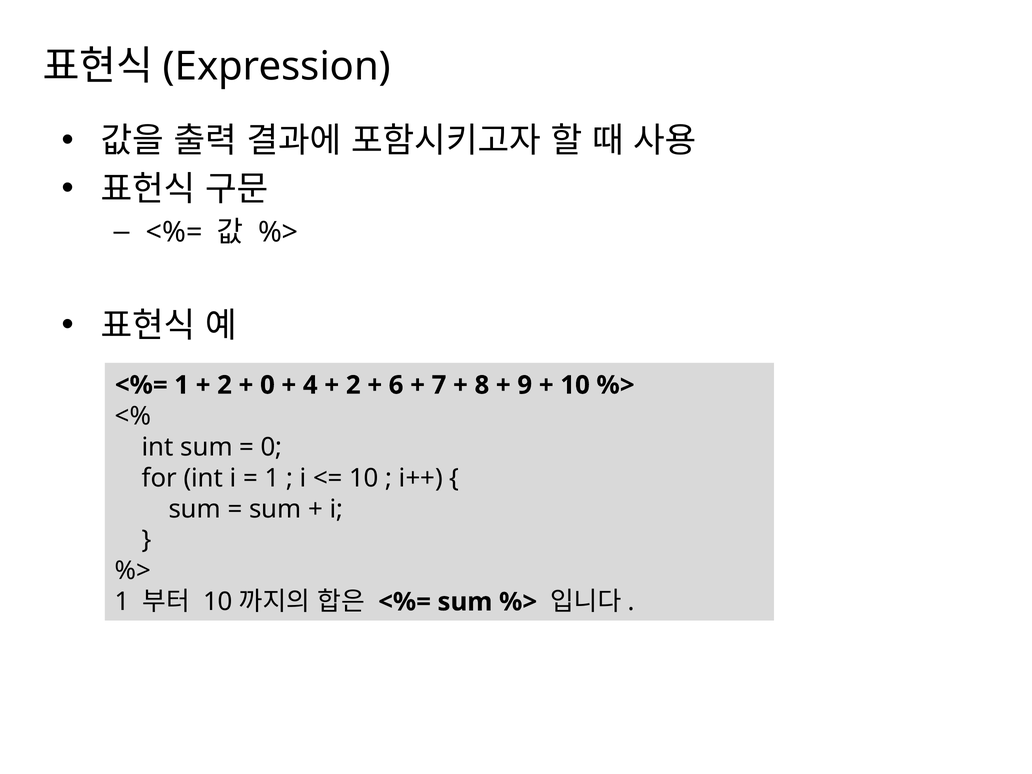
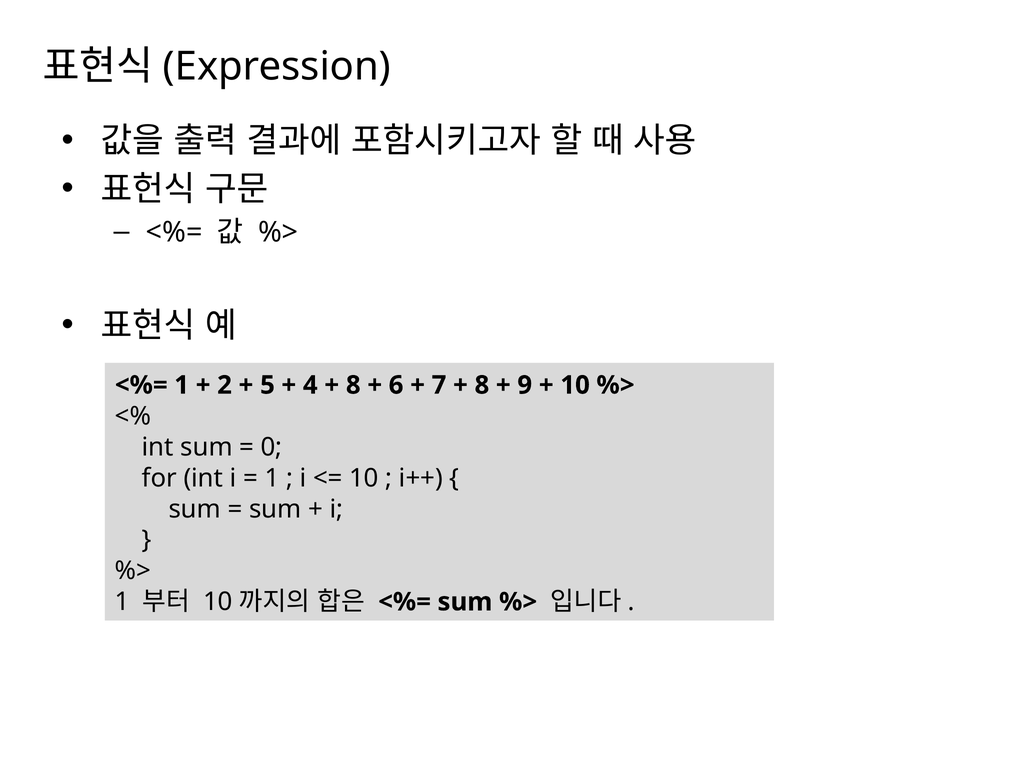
0 at (267, 385): 0 -> 5
2 at (353, 385): 2 -> 8
